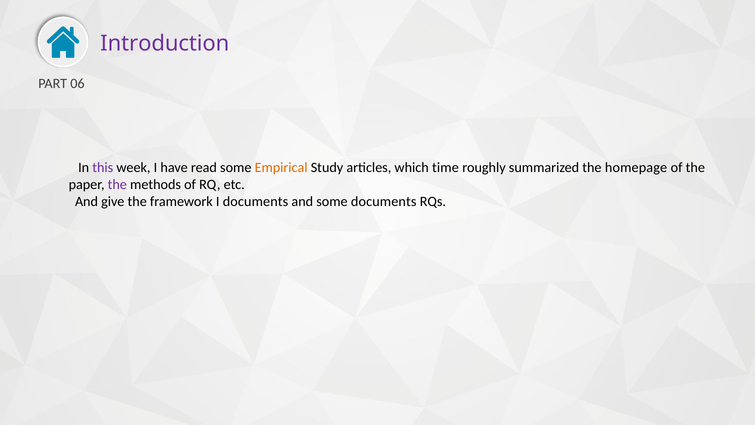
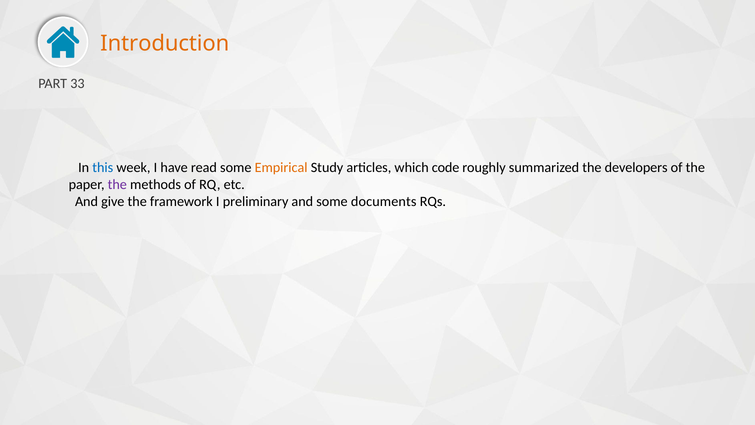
Introduction colour: purple -> orange
06: 06 -> 33
this colour: purple -> blue
time: time -> code
homepage: homepage -> developers
I documents: documents -> preliminary
